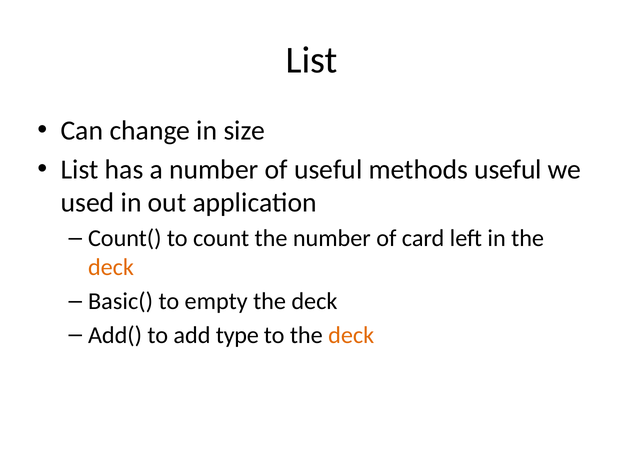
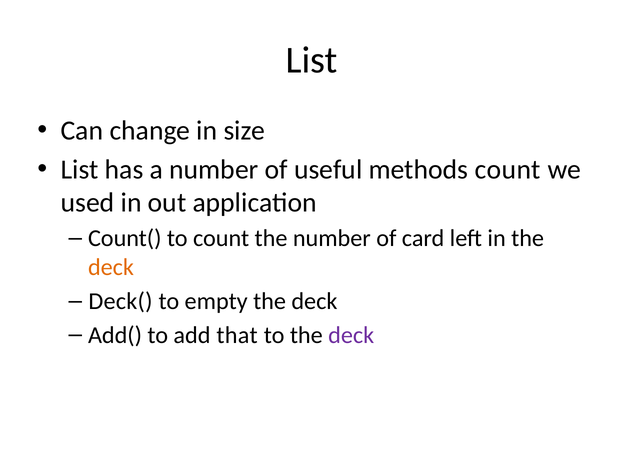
methods useful: useful -> count
Basic(: Basic( -> Deck(
type: type -> that
deck at (351, 335) colour: orange -> purple
